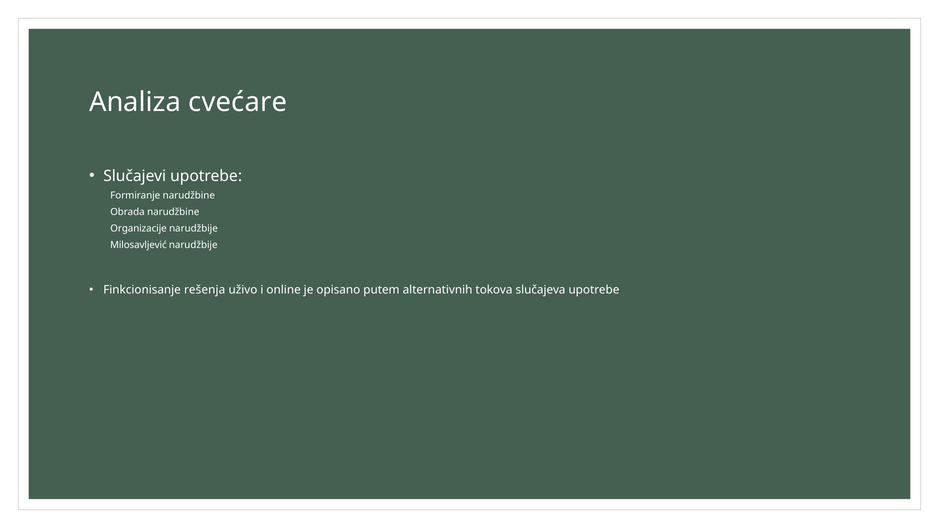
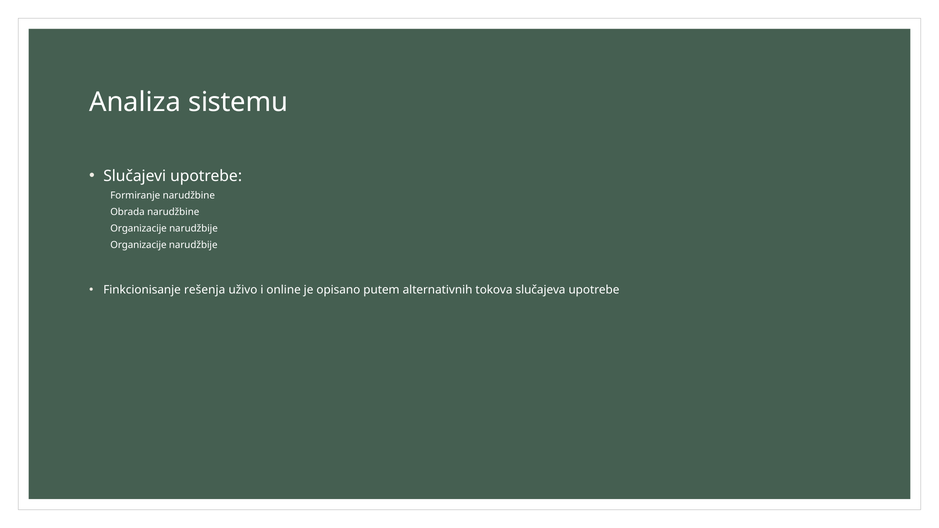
cvećare: cvećare -> sistemu
Milosavljević at (138, 245): Milosavljević -> Organizacije
